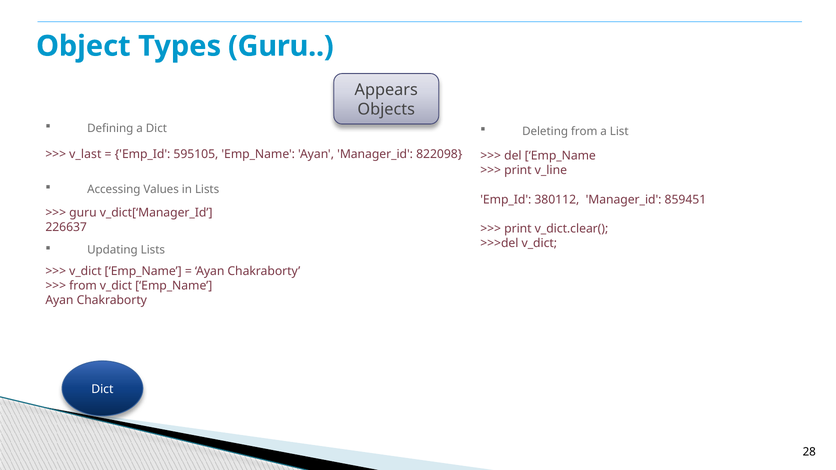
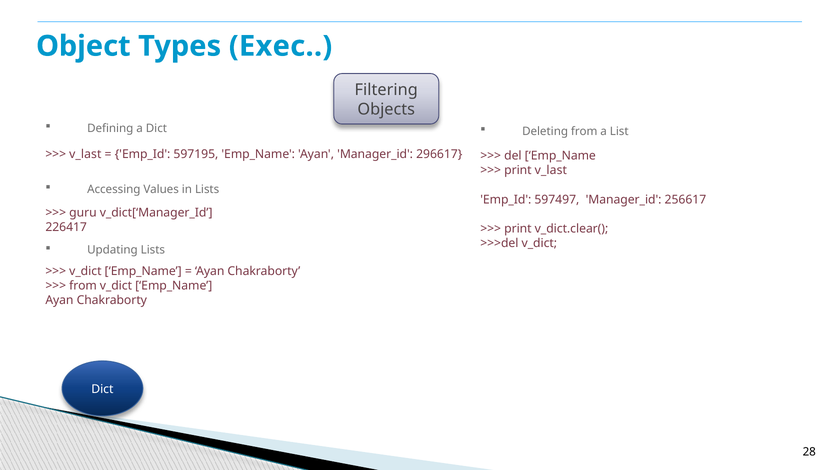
Types Guru: Guru -> Exec
Appears: Appears -> Filtering
595105: 595105 -> 597195
822098: 822098 -> 296617
print v_line: v_line -> v_last
380112: 380112 -> 597497
859451: 859451 -> 256617
226637: 226637 -> 226417
